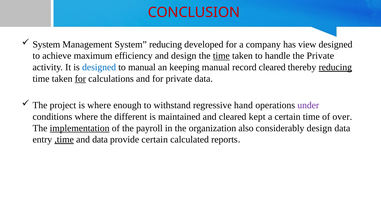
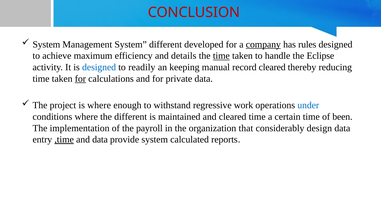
System reducing: reducing -> different
company underline: none -> present
view: view -> rules
and design: design -> details
the Private: Private -> Eclipse
to manual: manual -> readily
reducing at (335, 67) underline: present -> none
hand: hand -> work
under colour: purple -> blue
cleared kept: kept -> time
over: over -> been
implementation underline: present -> none
also: also -> that
provide certain: certain -> system
